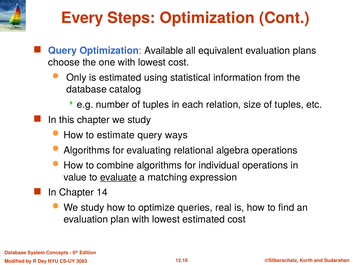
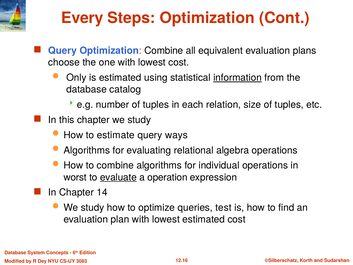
Optimization Available: Available -> Combine
information underline: none -> present
value: value -> worst
matching: matching -> operation
real: real -> test
